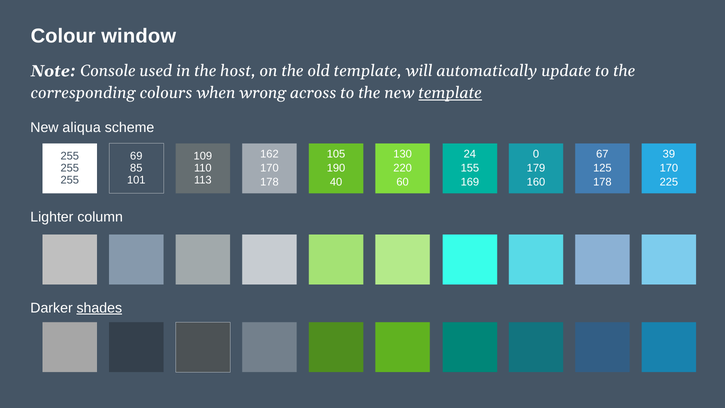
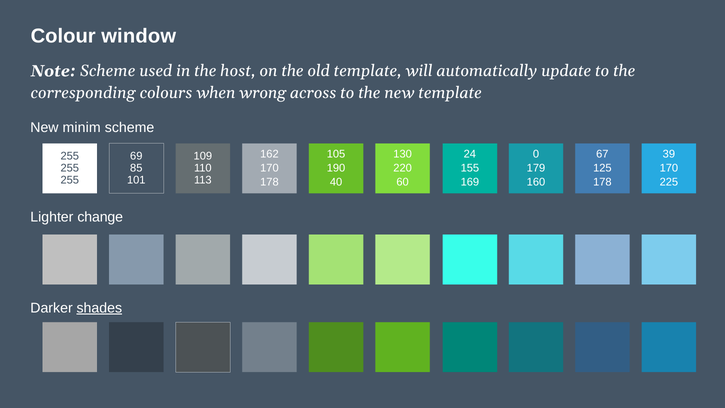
Note Console: Console -> Scheme
template at (450, 93) underline: present -> none
aliqua: aliqua -> minim
column: column -> change
